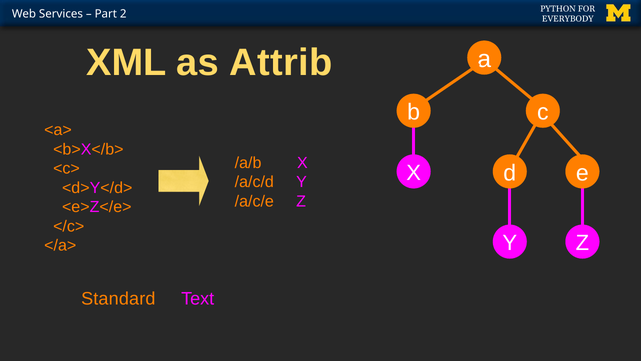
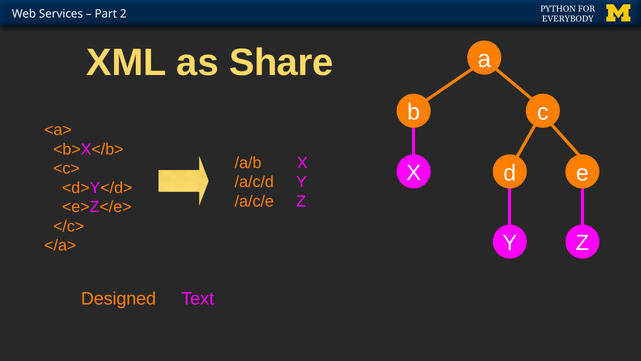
Attrib: Attrib -> Share
Standard: Standard -> Designed
